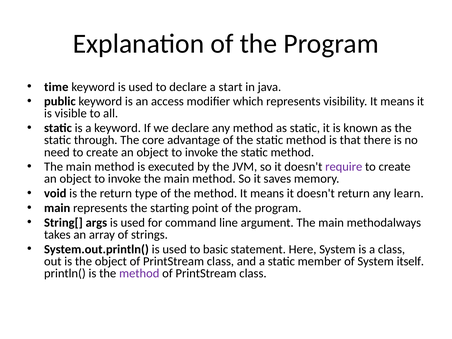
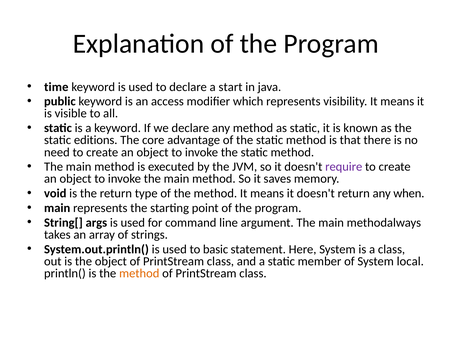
through: through -> editions
learn: learn -> when
itself: itself -> local
method at (139, 273) colour: purple -> orange
